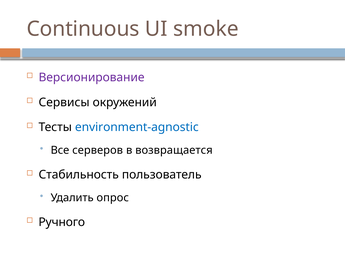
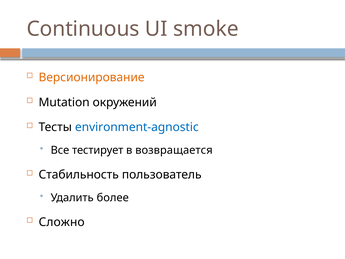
Версионирование colour: purple -> orange
Сервисы: Сервисы -> Mutation
серверов: серверов -> тестирует
опрос: опрос -> более
Ручного: Ручного -> Сложно
